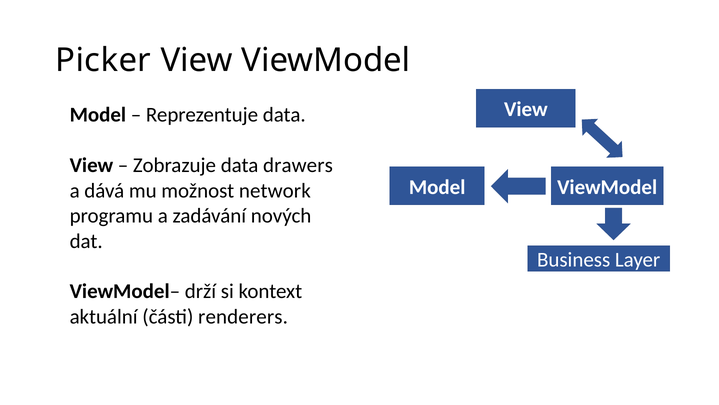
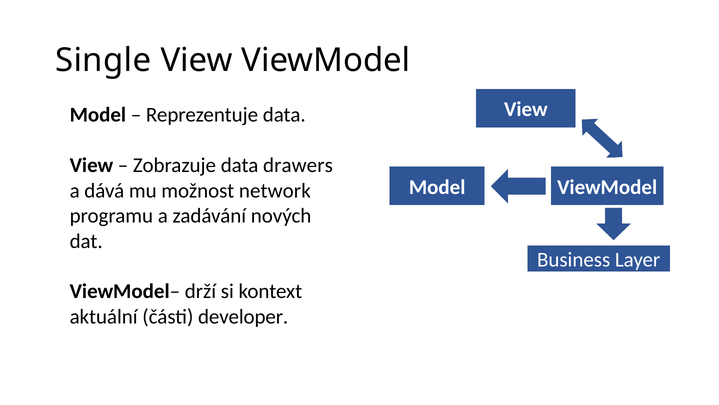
Picker: Picker -> Single
renderers: renderers -> developer
